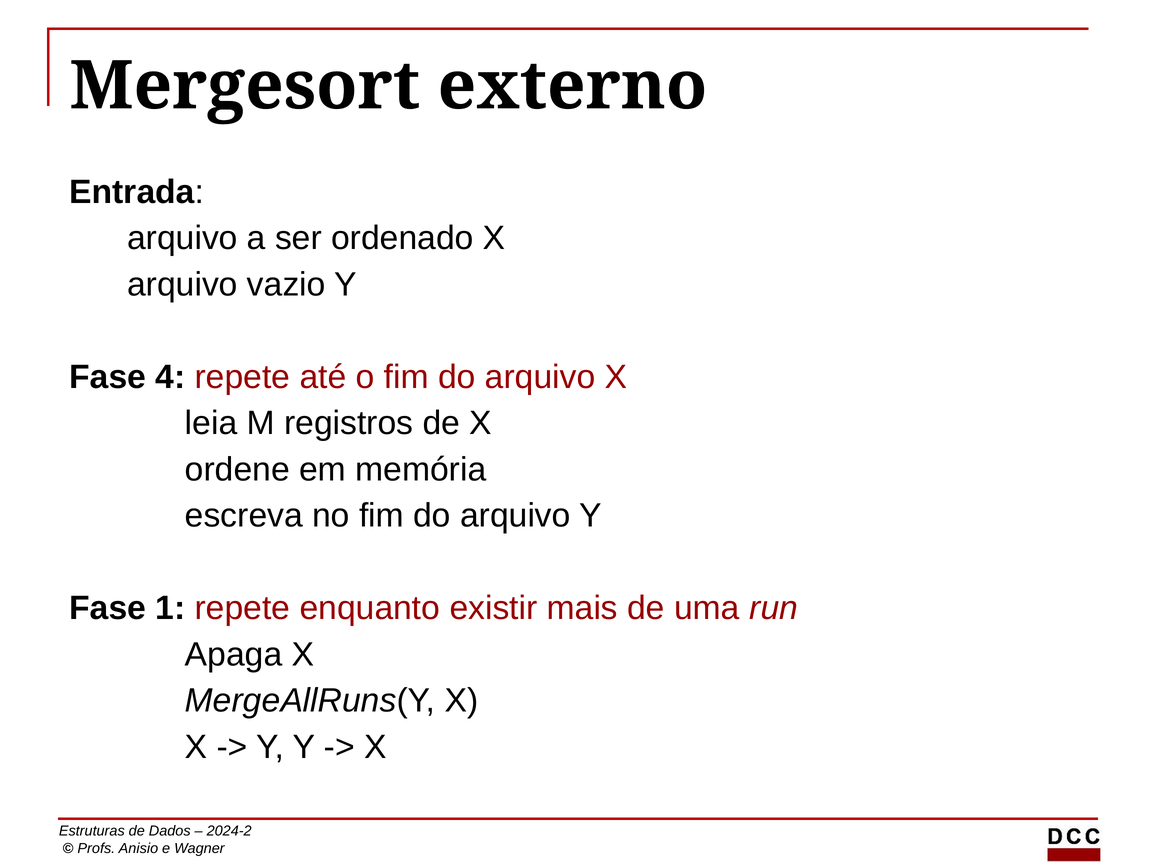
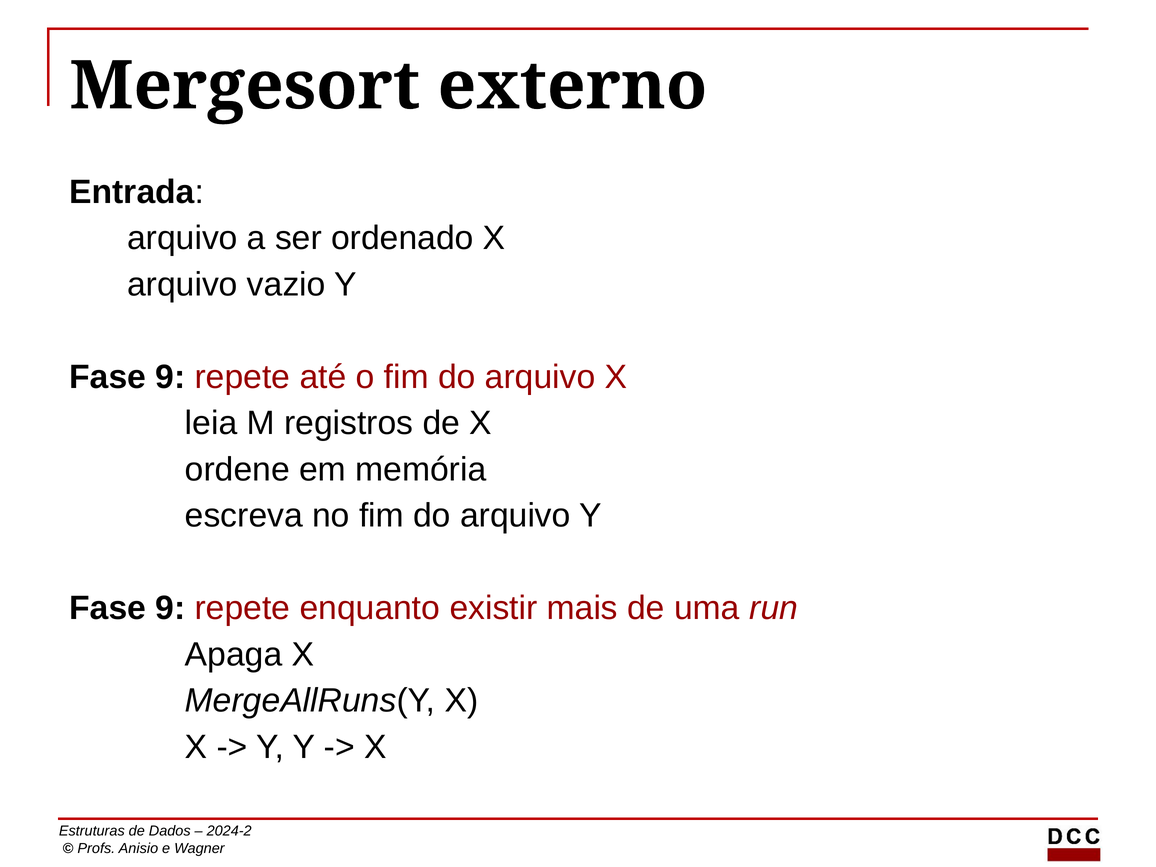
4 at (170, 377): 4 -> 9
1 at (170, 608): 1 -> 9
